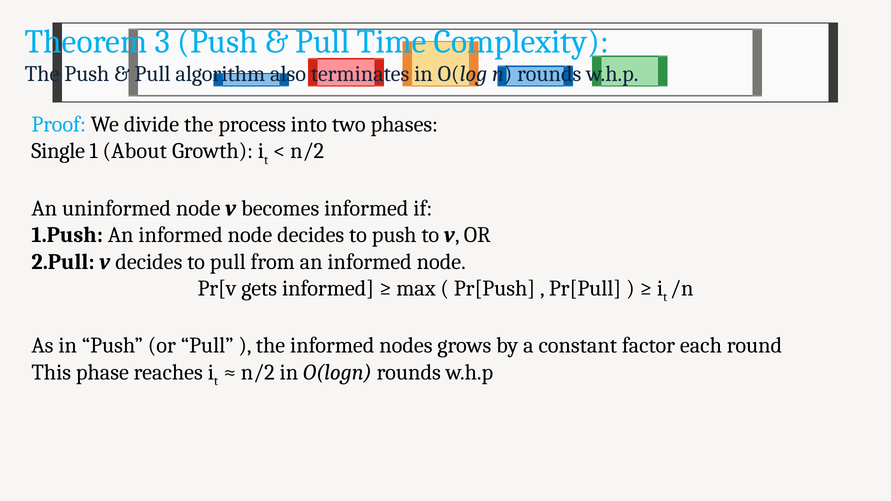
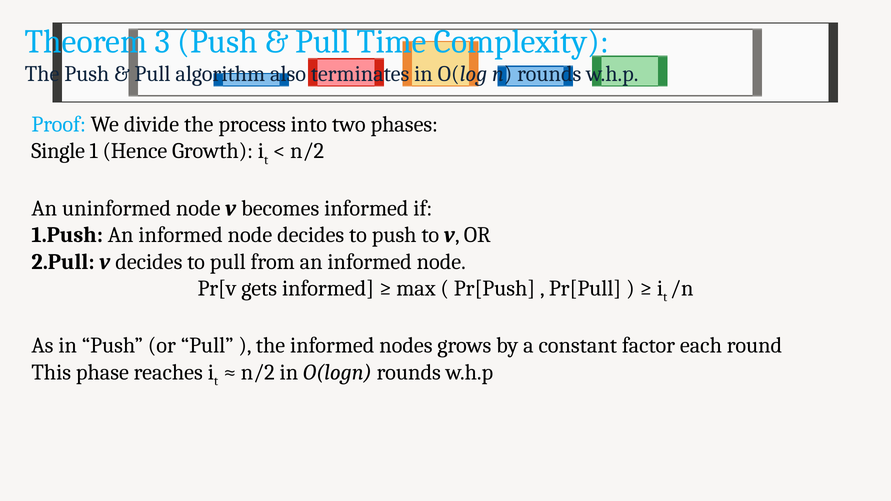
About: About -> Hence
